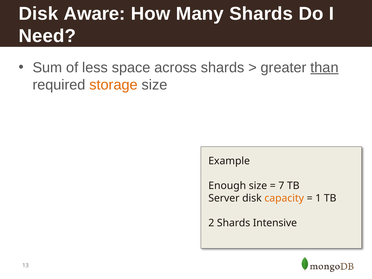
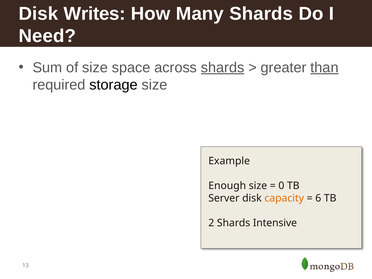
Aware: Aware -> Writes
of less: less -> size
shards at (223, 68) underline: none -> present
storage colour: orange -> black
7: 7 -> 0
1: 1 -> 6
